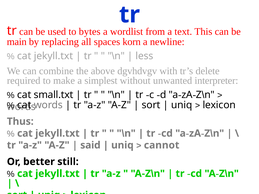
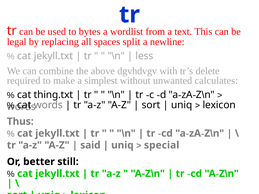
main: main -> legal
korn: korn -> split
interpreter: interpreter -> calculates
small.txt: small.txt -> thing.txt
cannot: cannot -> special
